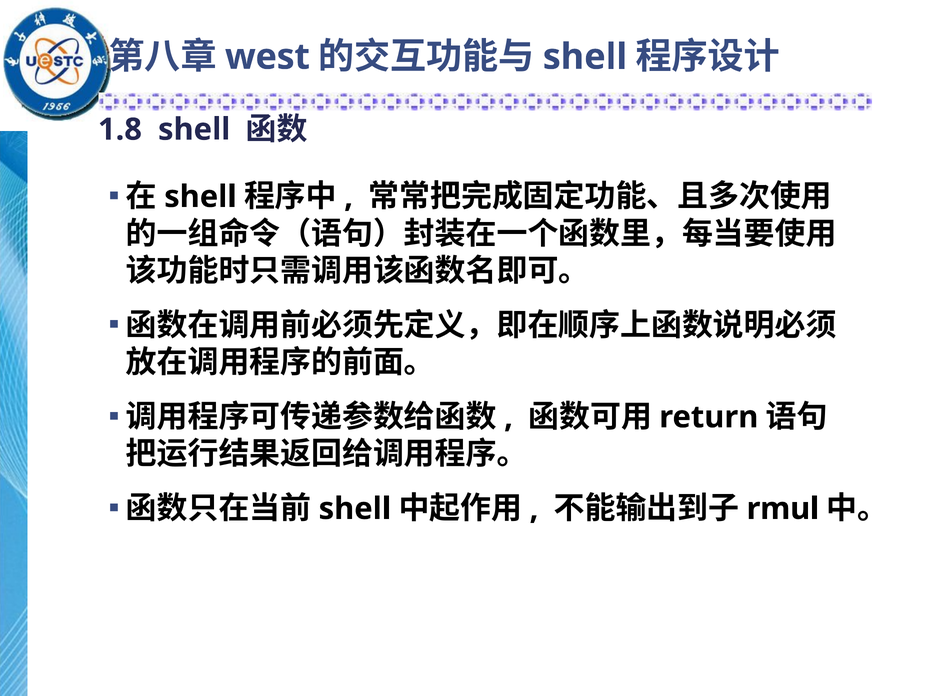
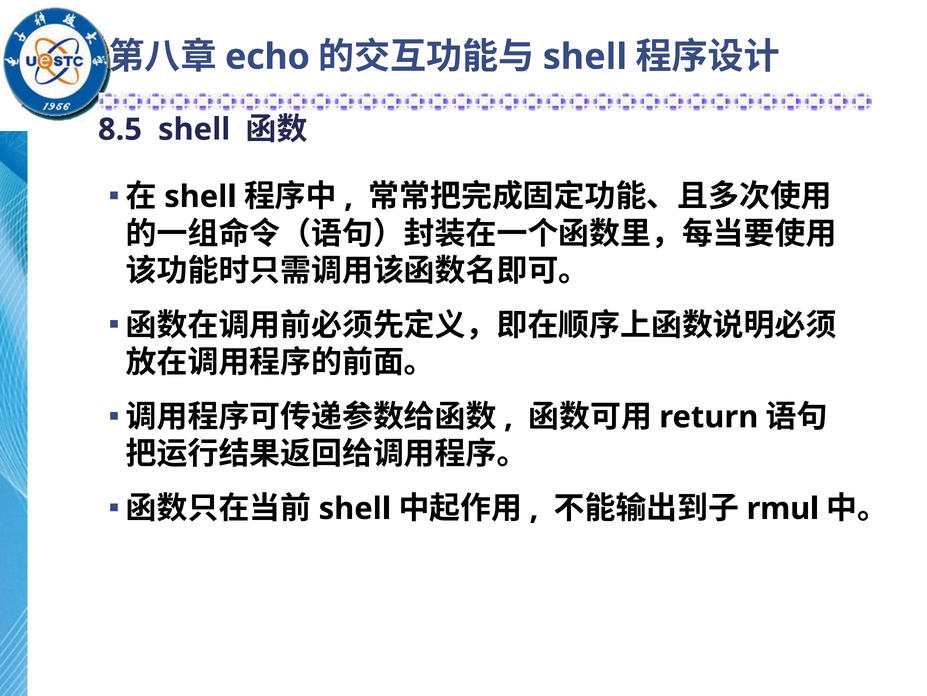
west: west -> echo
1.8: 1.8 -> 8.5
